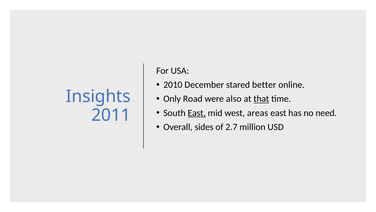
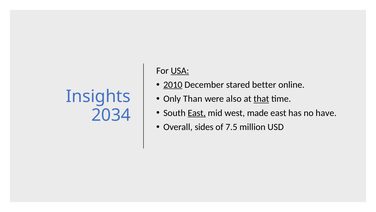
USA underline: none -> present
2010 underline: none -> present
Road: Road -> Than
areas: areas -> made
need: need -> have
2011: 2011 -> 2034
2.7: 2.7 -> 7.5
